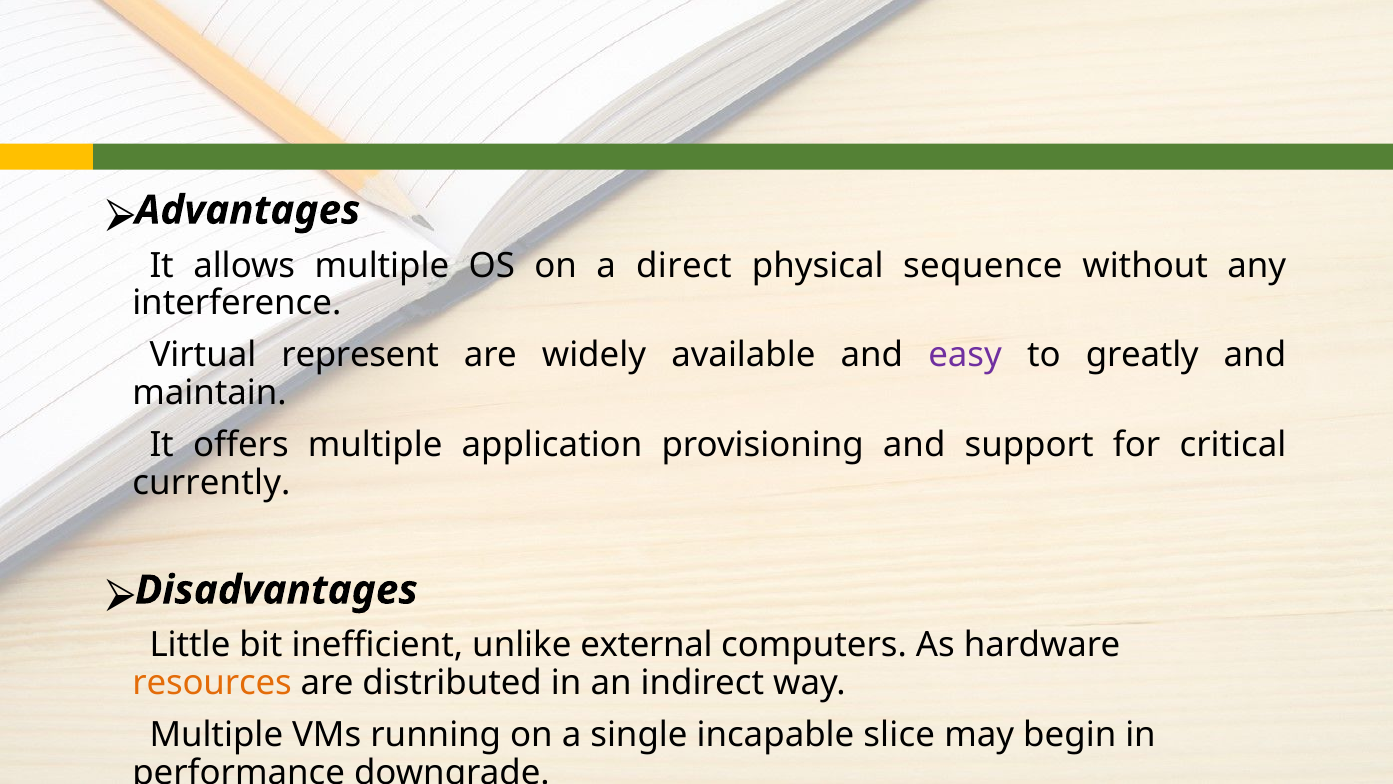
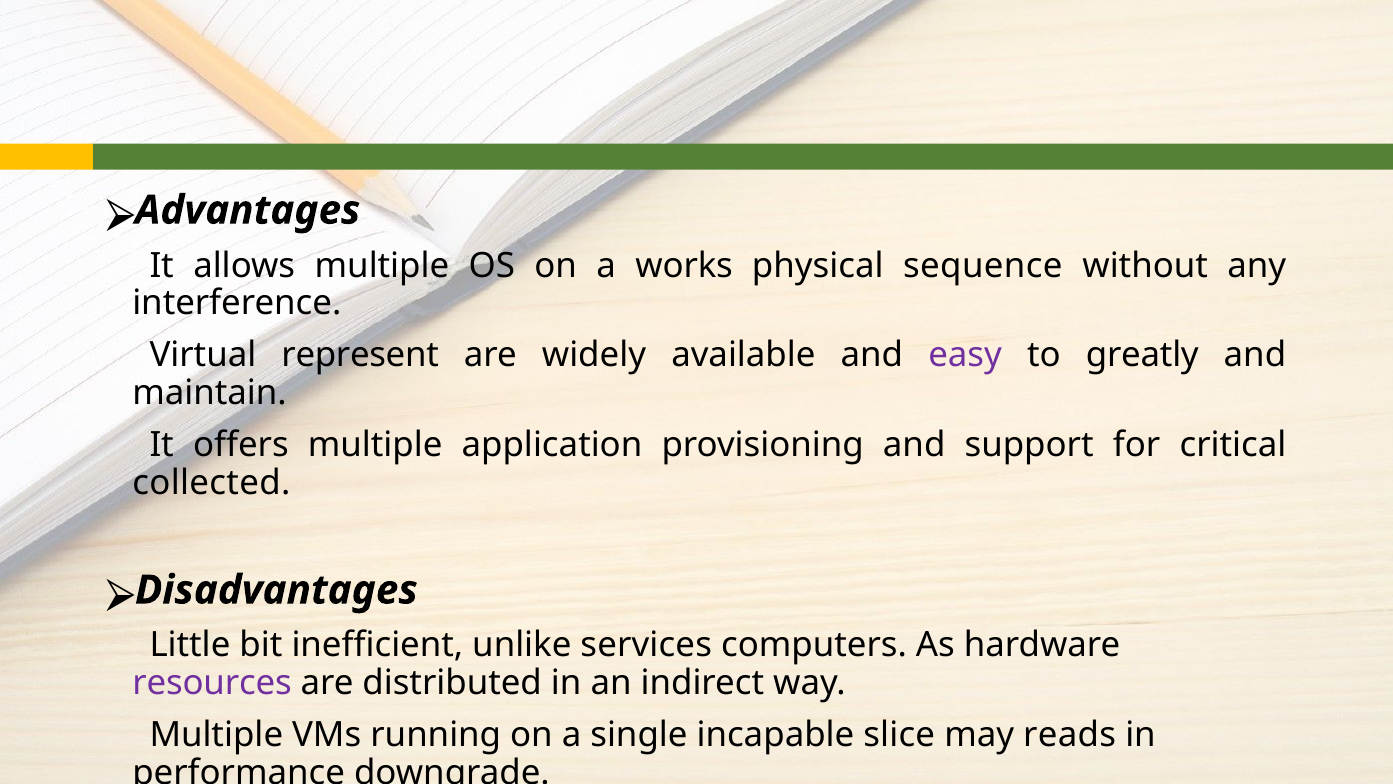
direct: direct -> works
currently: currently -> collected
external: external -> services
resources colour: orange -> purple
begin: begin -> reads
